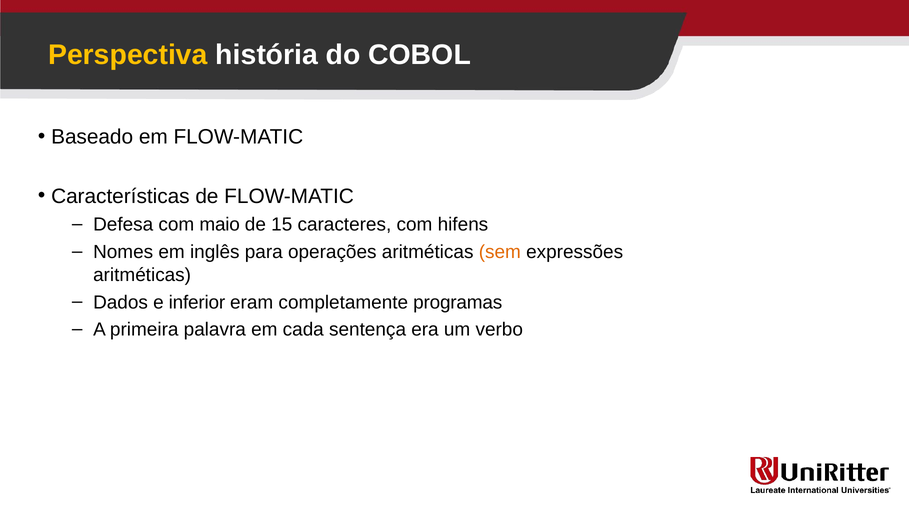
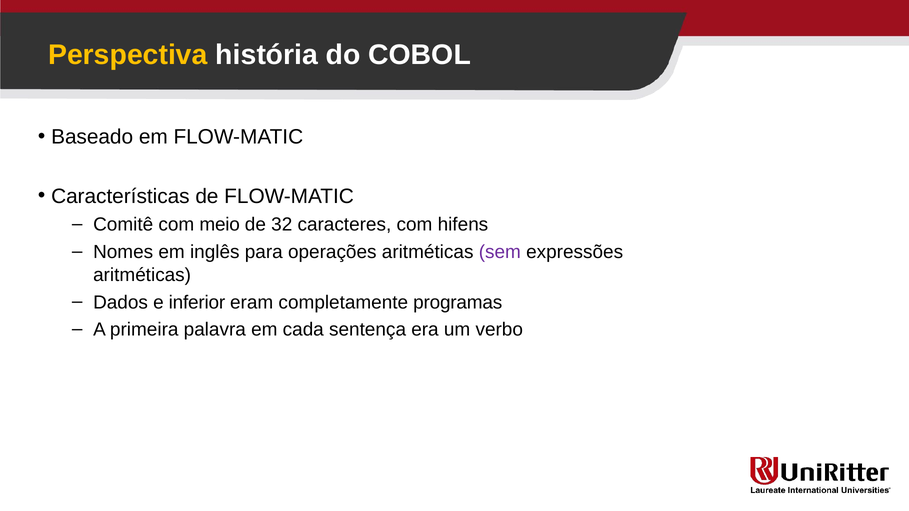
Defesa: Defesa -> Comitê
maio: maio -> meio
15: 15 -> 32
sem colour: orange -> purple
